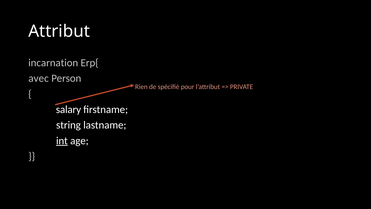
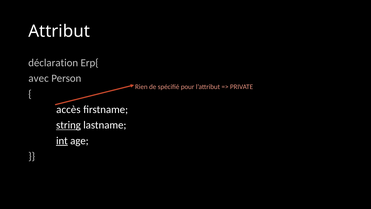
incarnation: incarnation -> déclaration
salary: salary -> accès
string underline: none -> present
